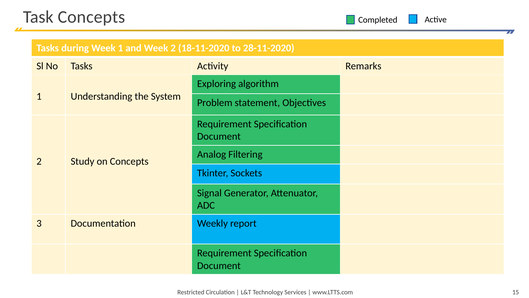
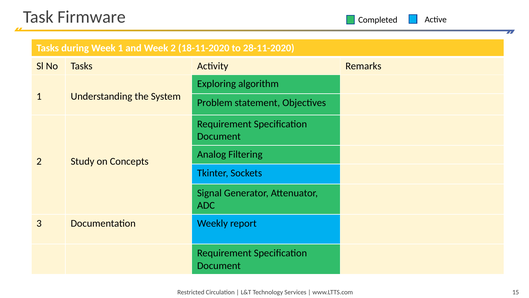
Task Concepts: Concepts -> Firmware
